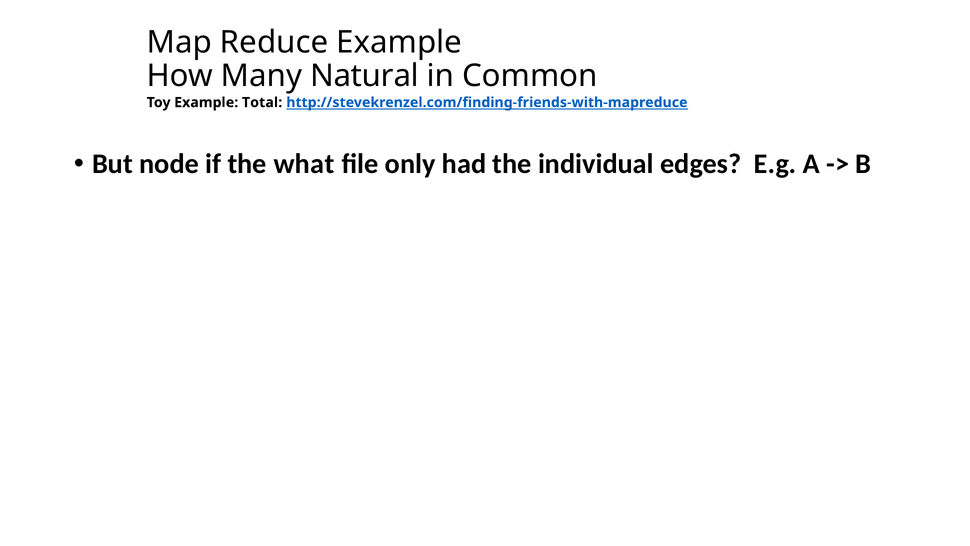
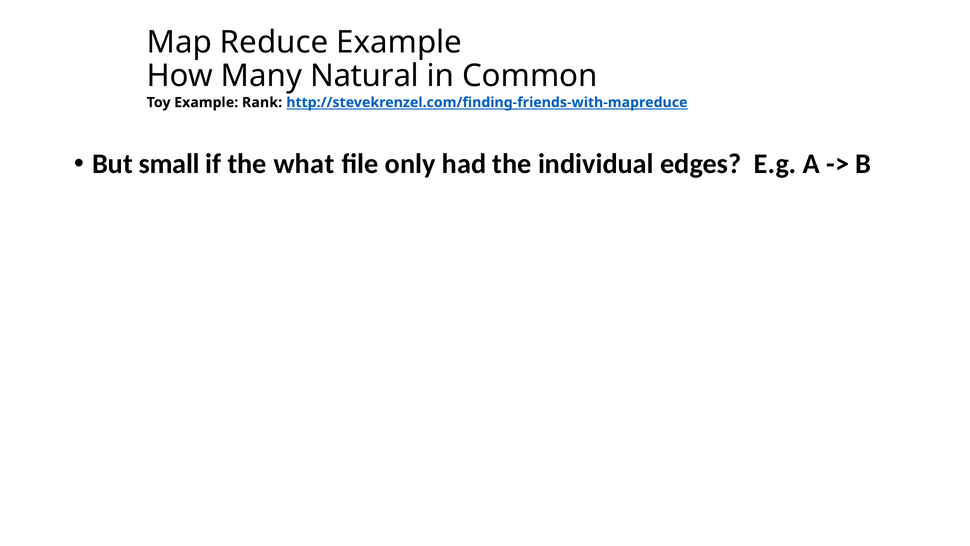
Total: Total -> Rank
node: node -> small
